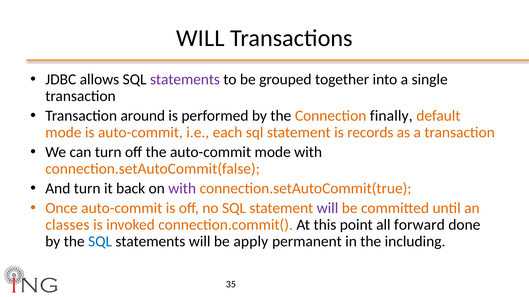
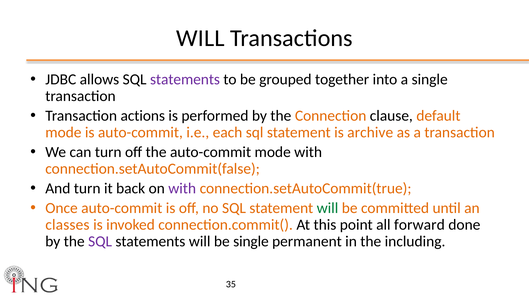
around: around -> actions
finally: finally -> clause
records: records -> archive
will at (328, 208) colour: purple -> green
SQL at (100, 242) colour: blue -> purple
be apply: apply -> single
